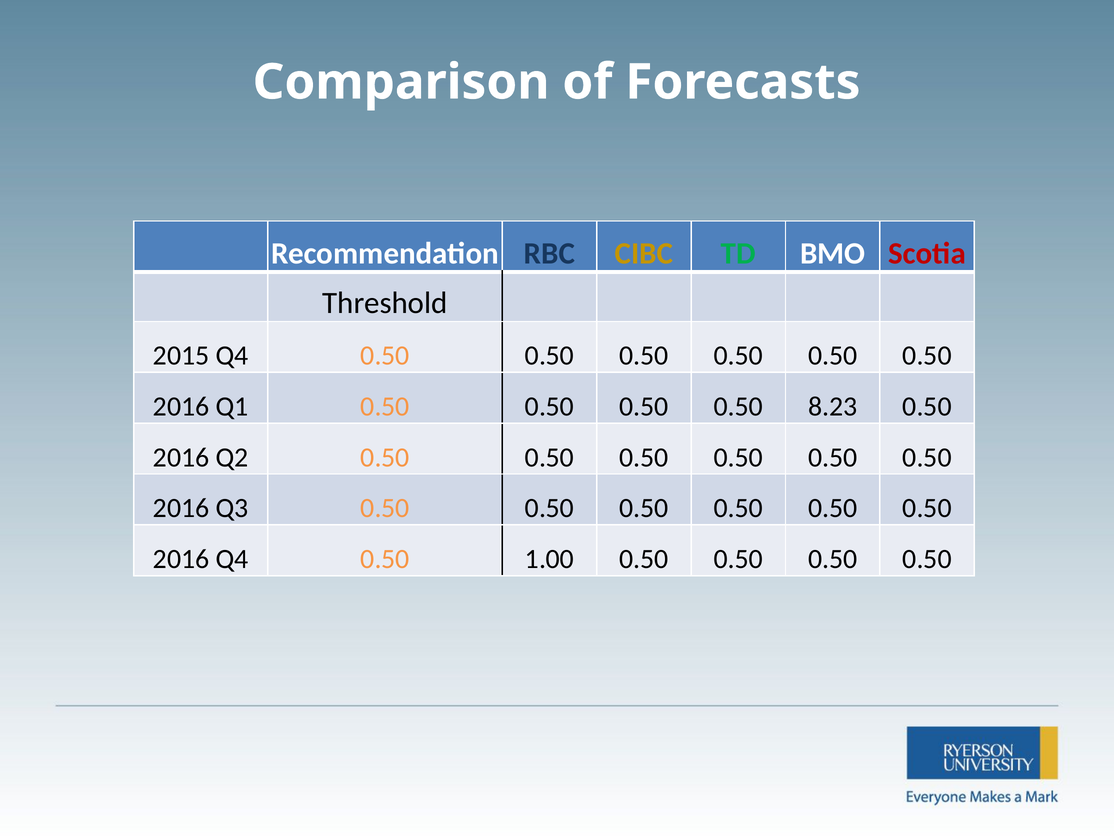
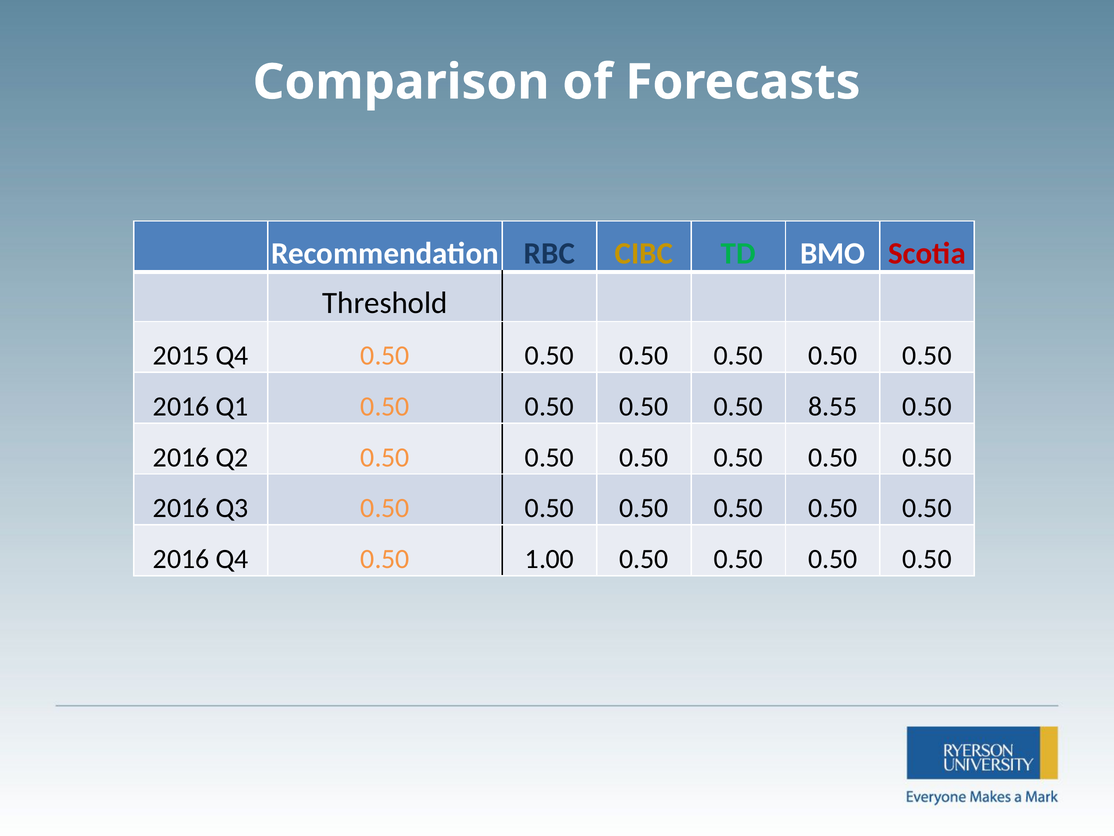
8.23: 8.23 -> 8.55
